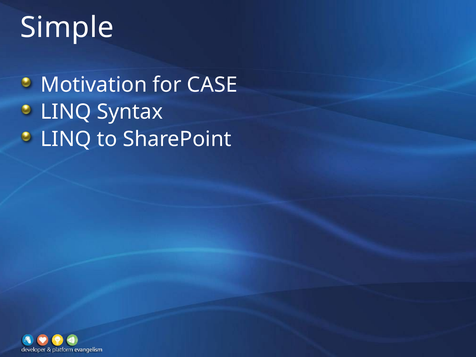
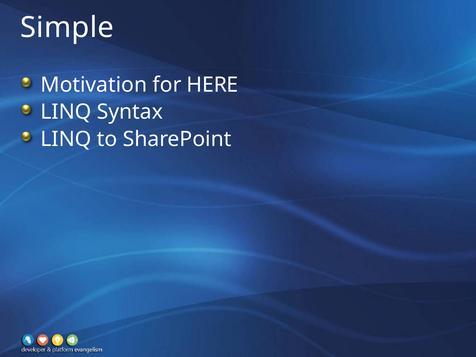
CASE: CASE -> HERE
